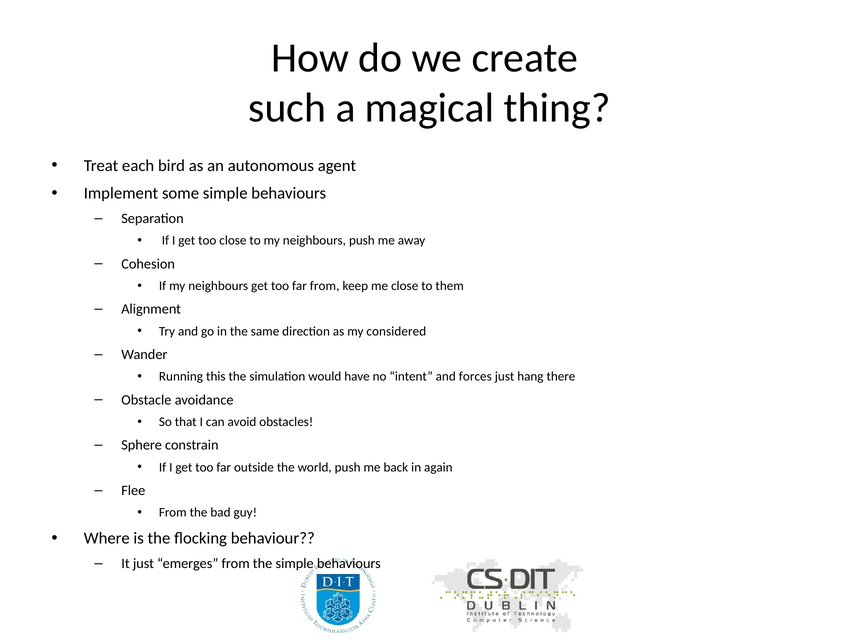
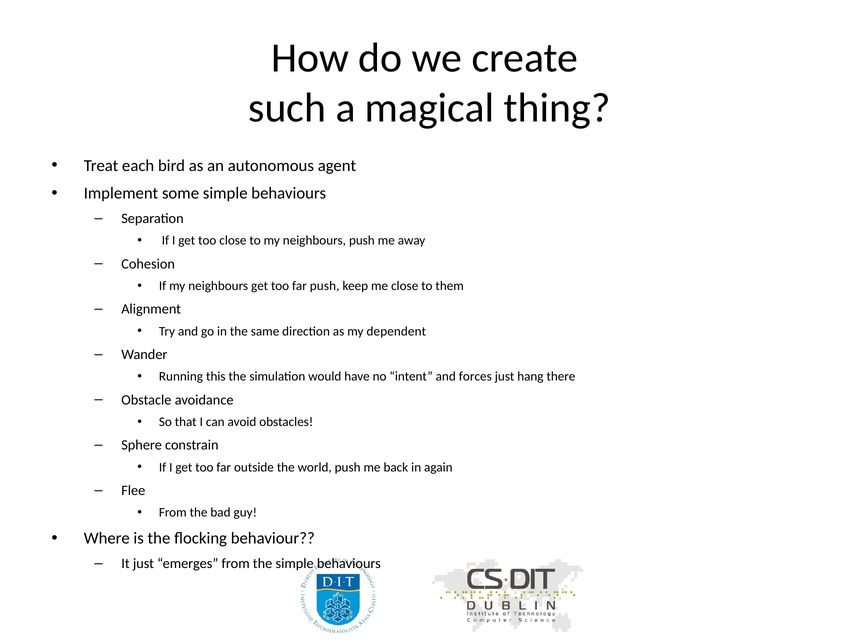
far from: from -> push
considered: considered -> dependent
